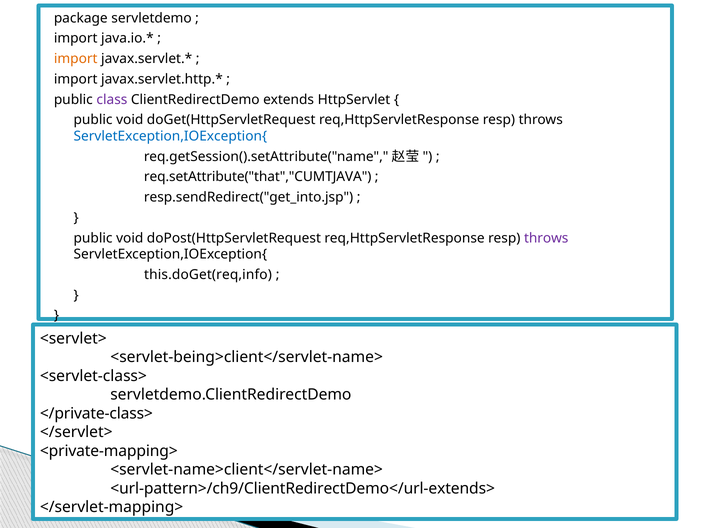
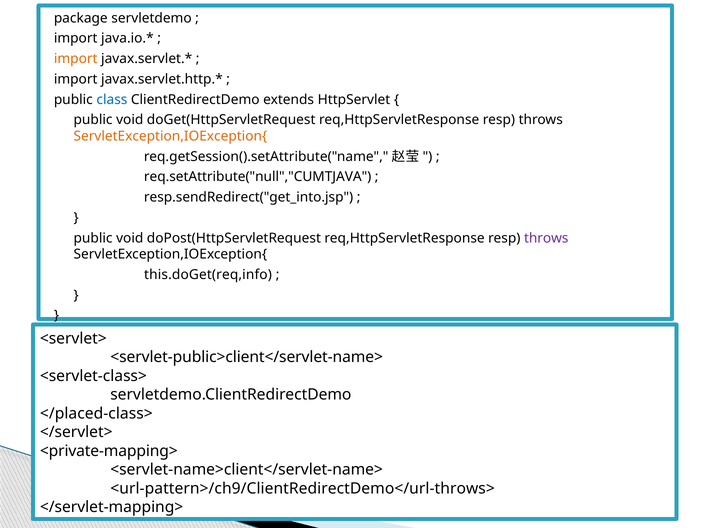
class colour: purple -> blue
ServletException,IOException{ at (170, 136) colour: blue -> orange
req.setAttribute("that","CUMTJAVA: req.setAttribute("that","CUMTJAVA -> req.setAttribute("null","CUMTJAVA
<servlet-being>client</servlet-name>: <servlet-being>client</servlet-name> -> <servlet-public>client</servlet-name>
</private-class>: </private-class> -> </placed-class>
<url-pattern>/ch9/ClientRedirectDemo</url-extends>: <url-pattern>/ch9/ClientRedirectDemo</url-extends> -> <url-pattern>/ch9/ClientRedirectDemo</url-throws>
